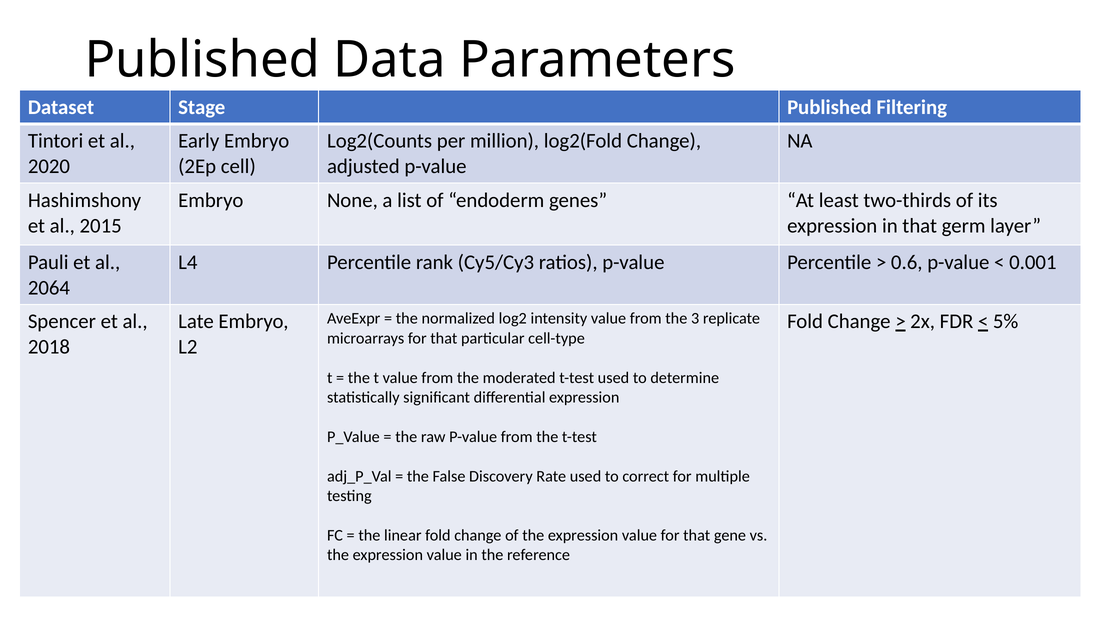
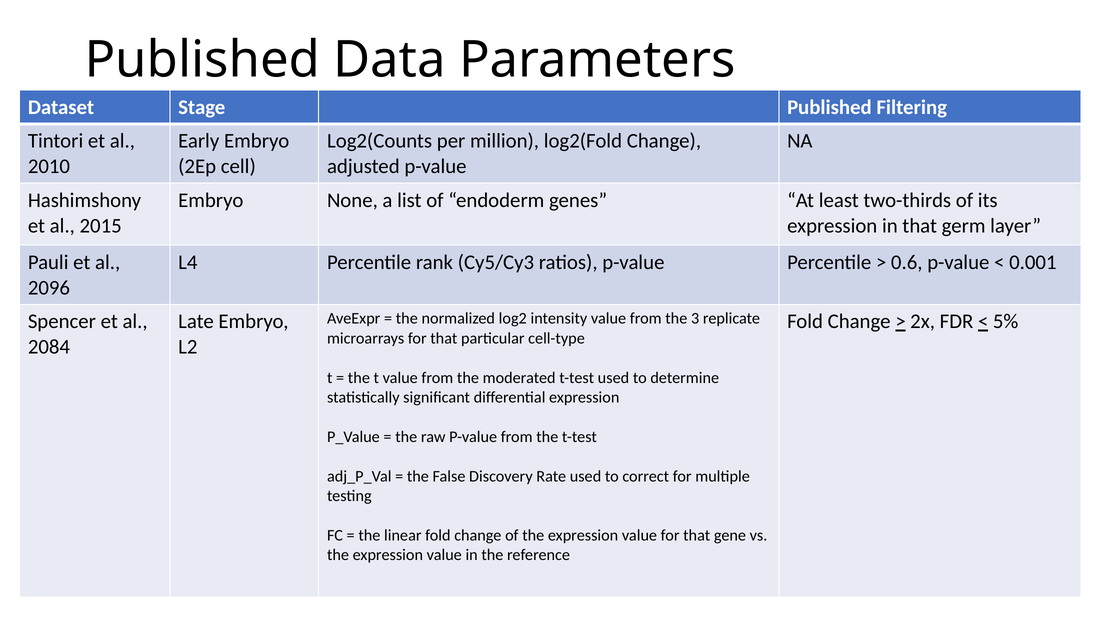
2020: 2020 -> 2010
2064: 2064 -> 2096
2018: 2018 -> 2084
